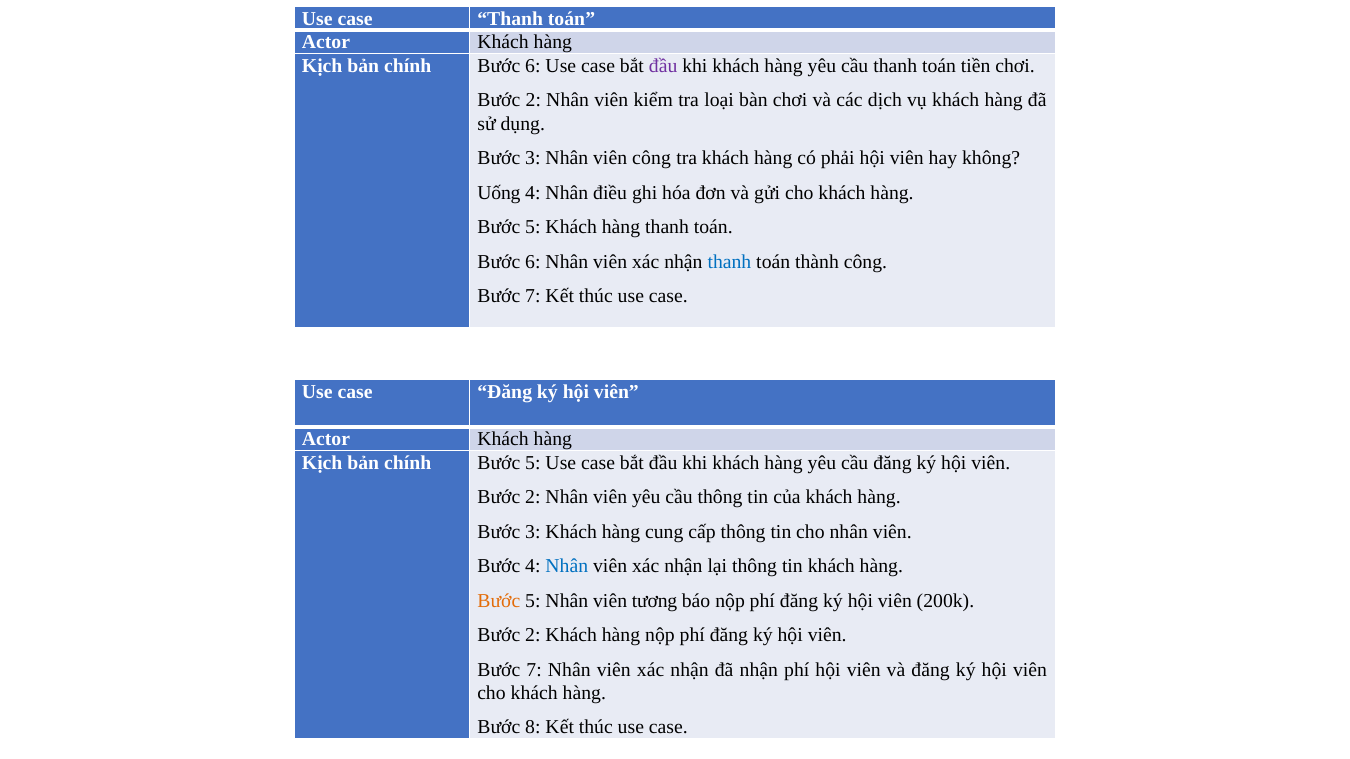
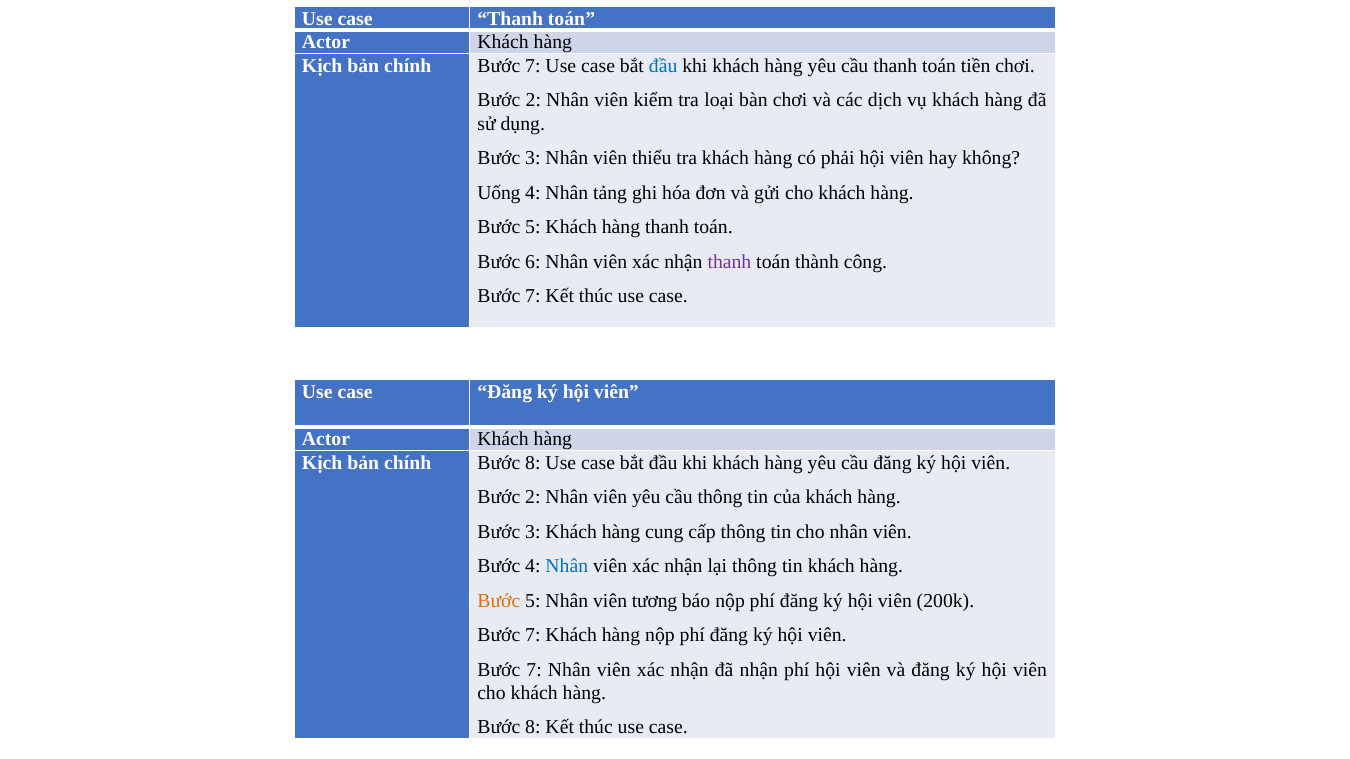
chính Bước 6: 6 -> 7
đầu at (663, 66) colour: purple -> blue
viên công: công -> thiểu
điều: điều -> tảng
thanh at (729, 262) colour: blue -> purple
chính Bước 5: 5 -> 8
2 at (533, 636): 2 -> 7
